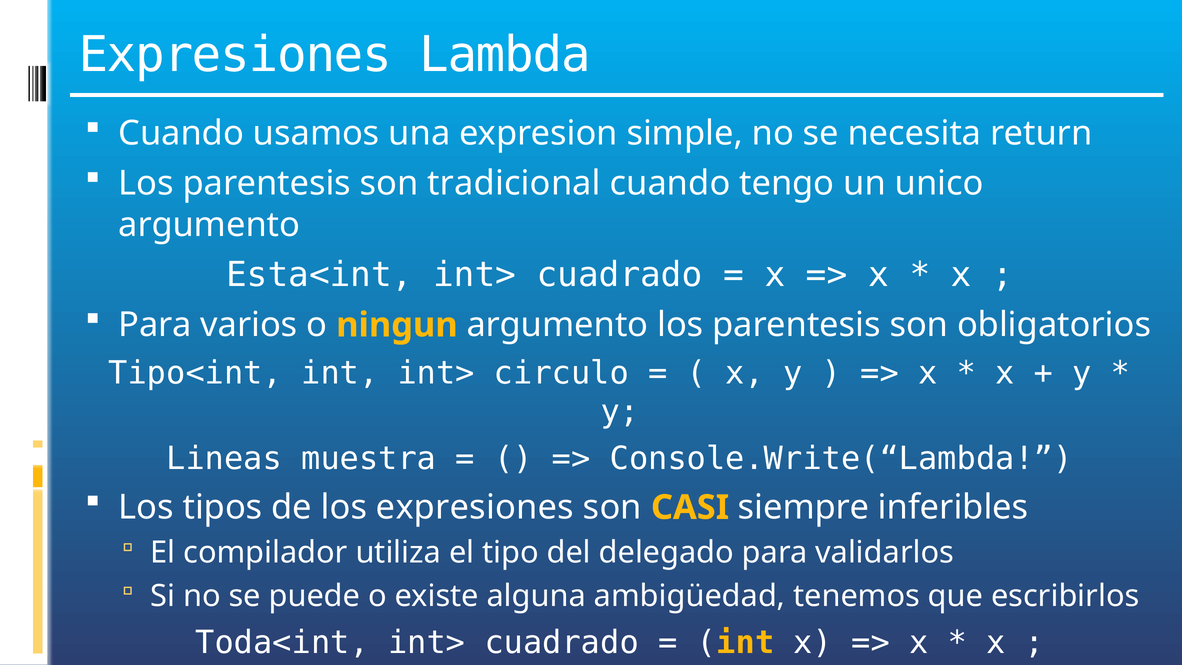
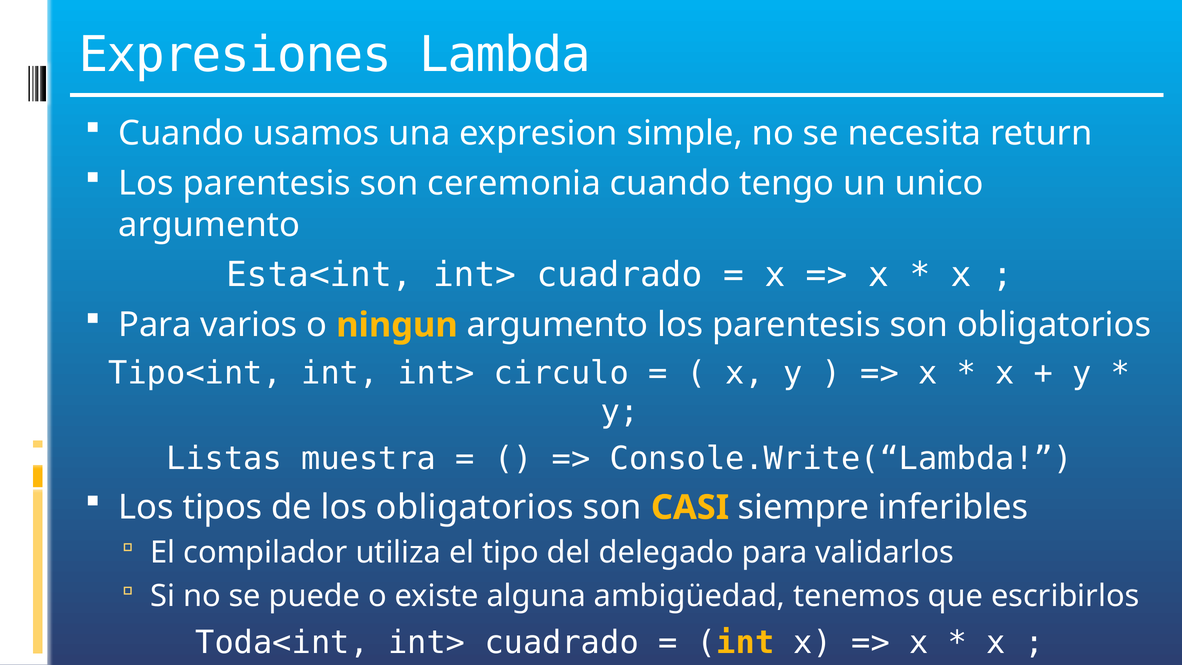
tradicional: tradicional -> ceremonia
Lineas: Lineas -> Listas
los expresiones: expresiones -> obligatorios
